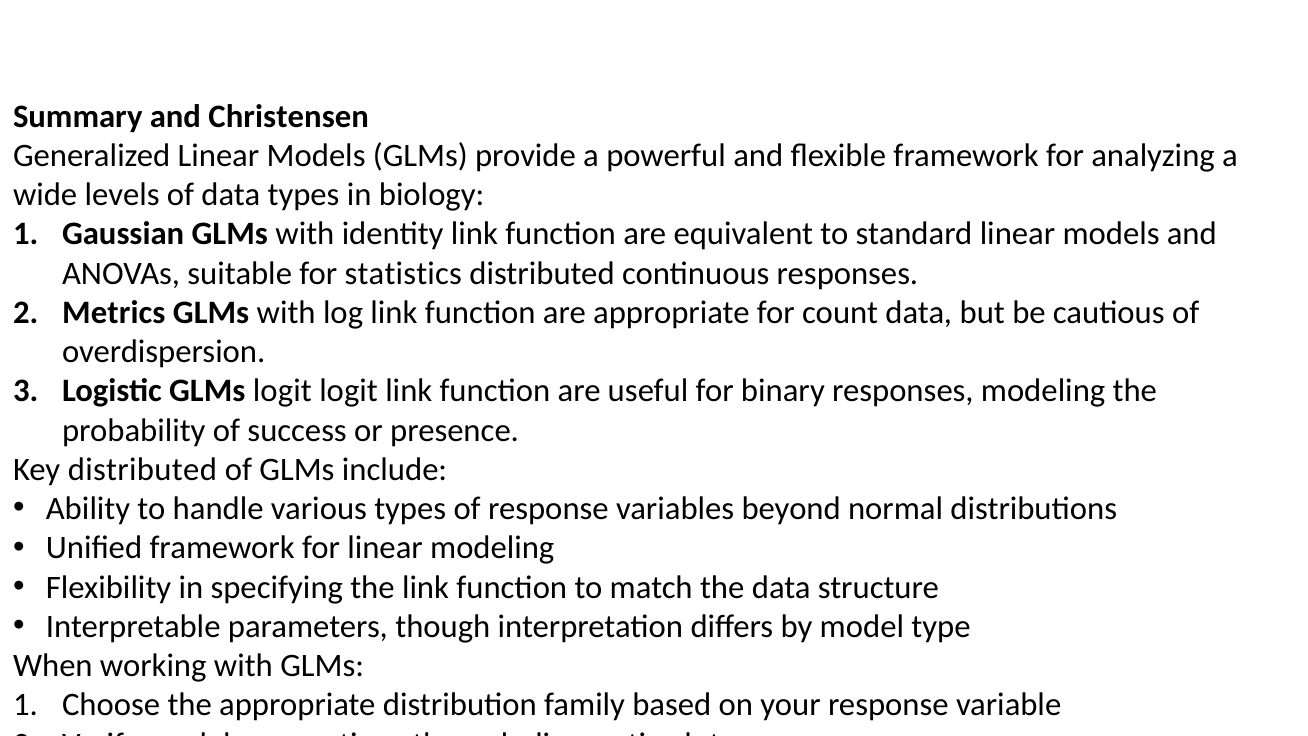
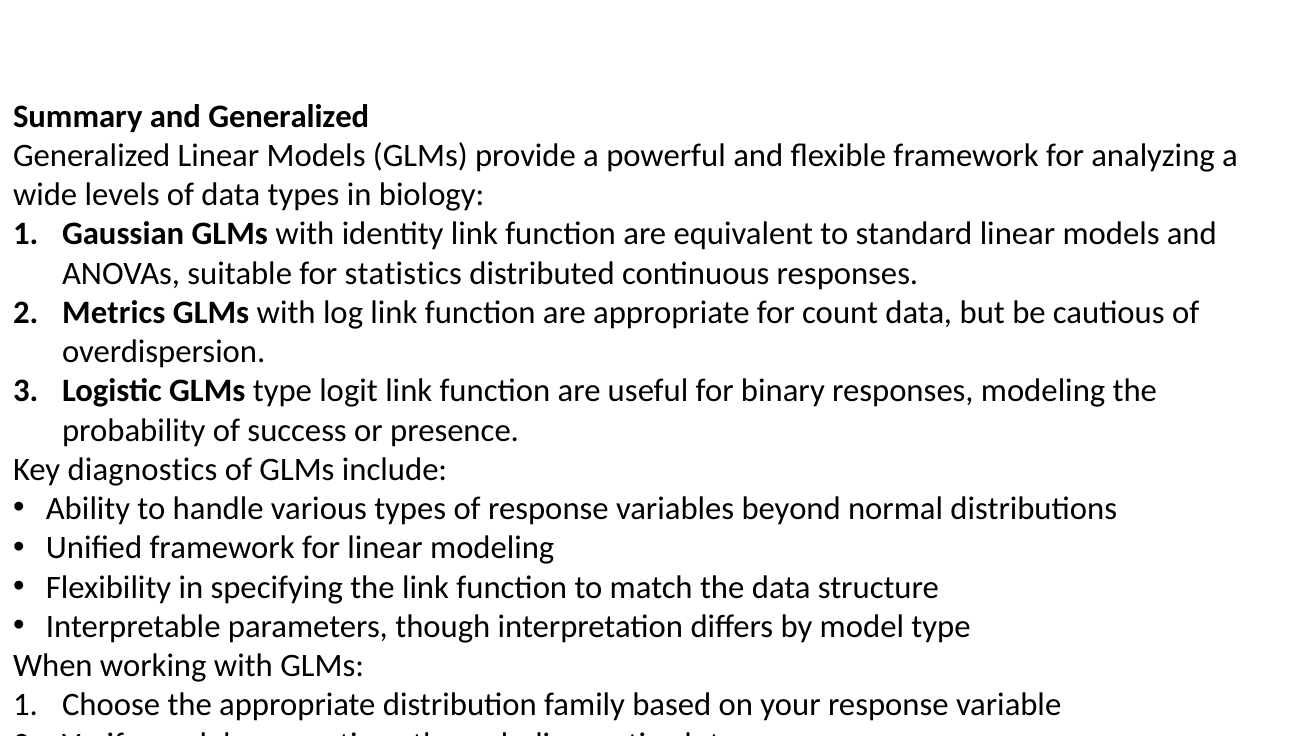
and Christensen: Christensen -> Generalized
GLMs logit: logit -> type
Key distributed: distributed -> diagnostics
